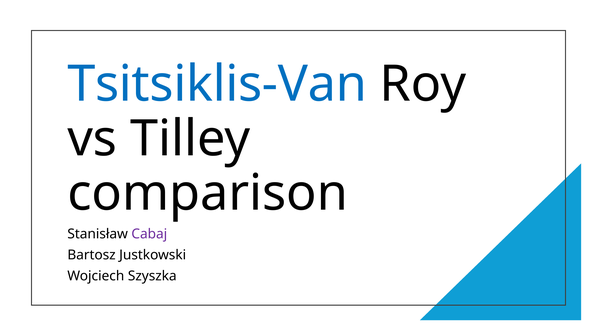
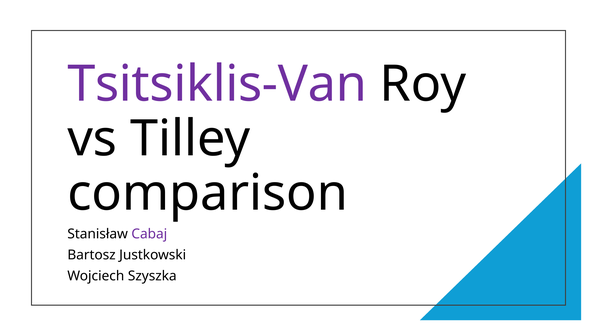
Tsitsiklis-Van colour: blue -> purple
